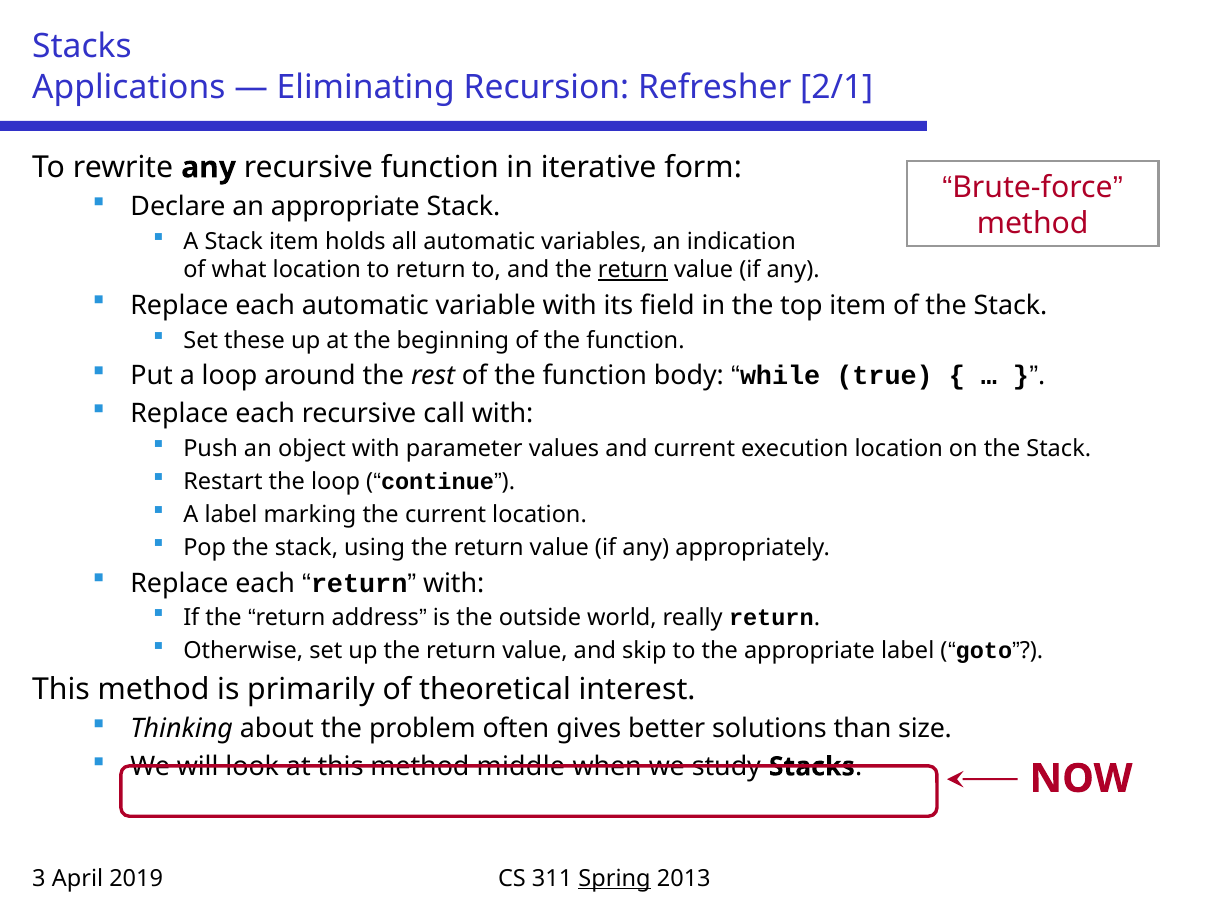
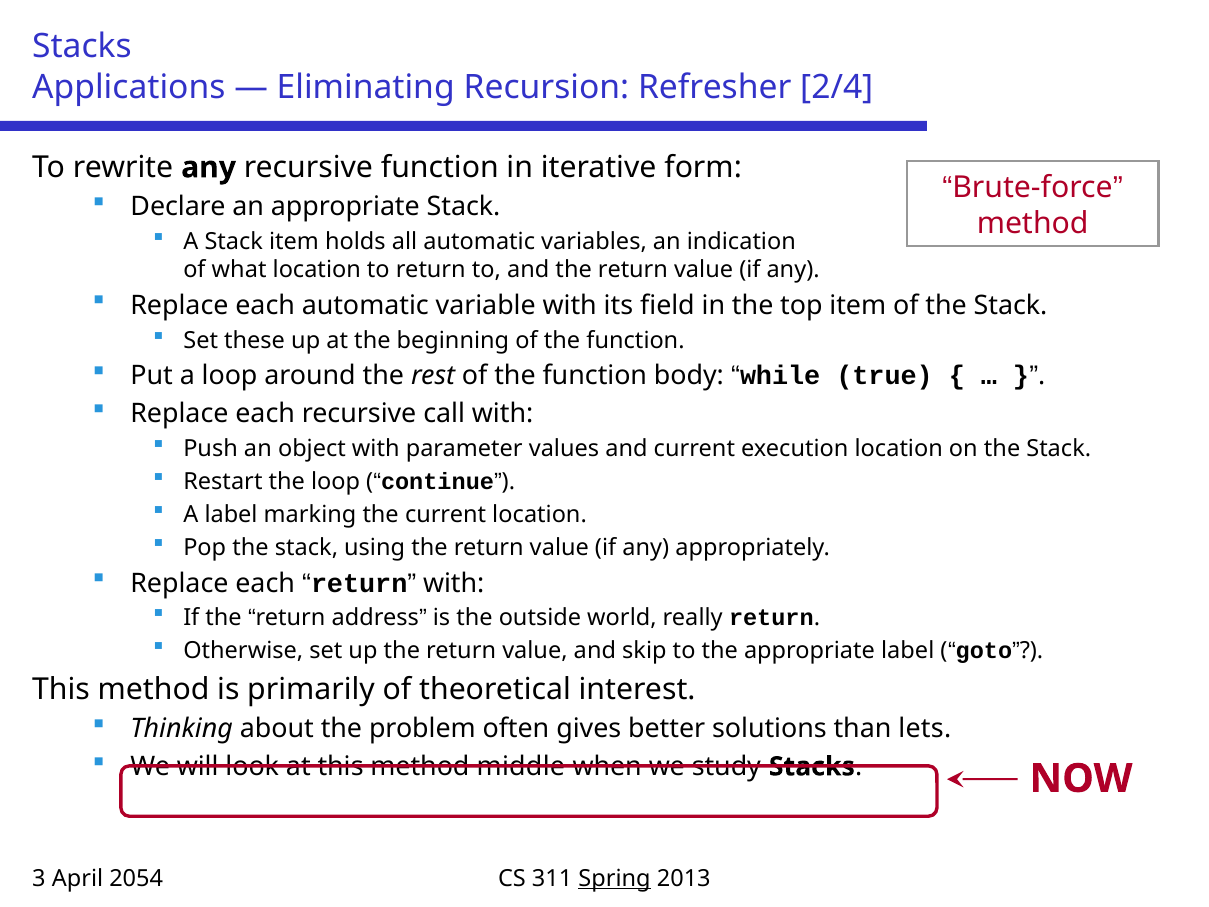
2/1: 2/1 -> 2/4
return at (633, 270) underline: present -> none
size: size -> lets
2019: 2019 -> 2054
